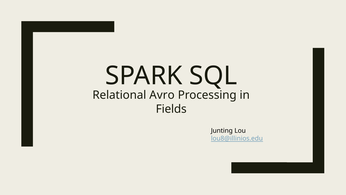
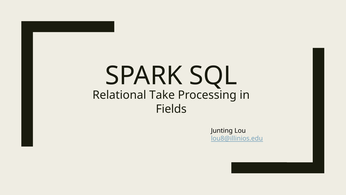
Avro: Avro -> Take
